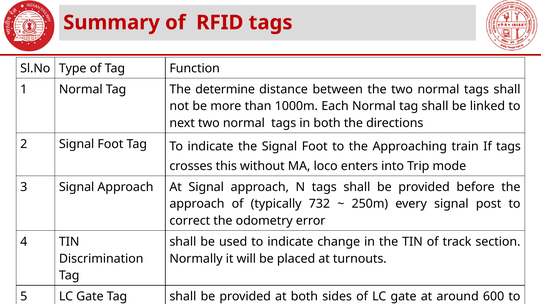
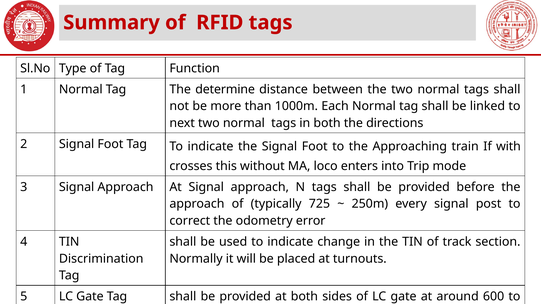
If tags: tags -> with
732: 732 -> 725
